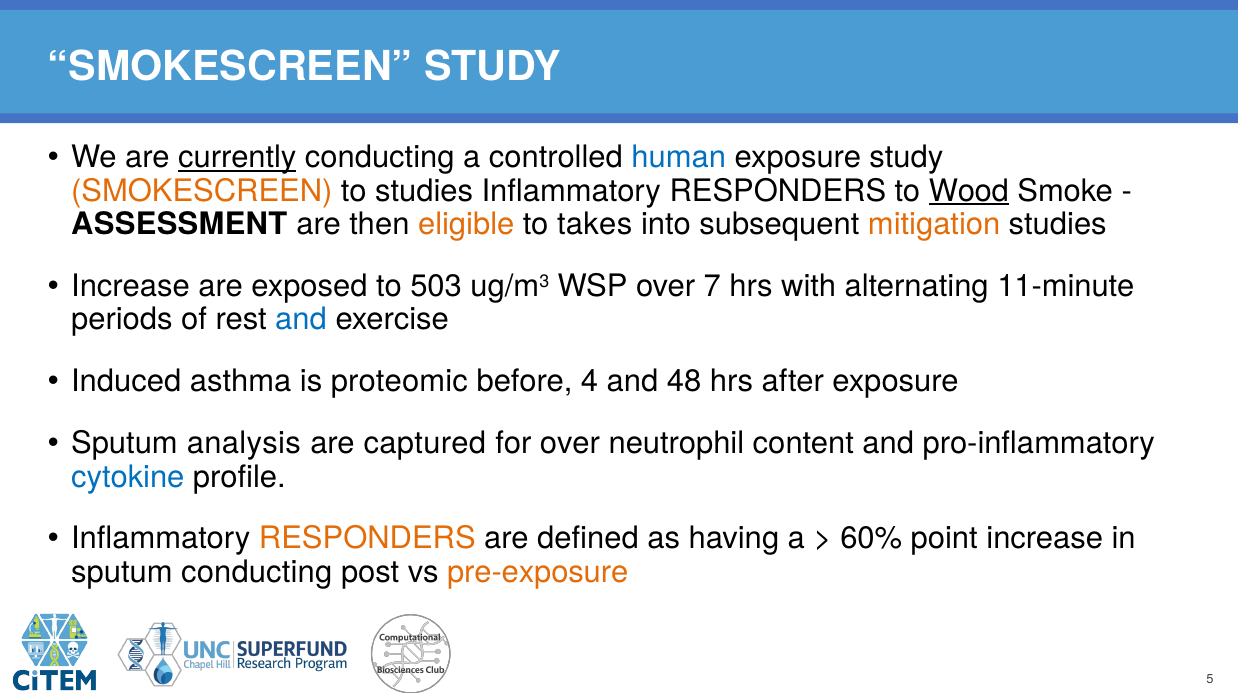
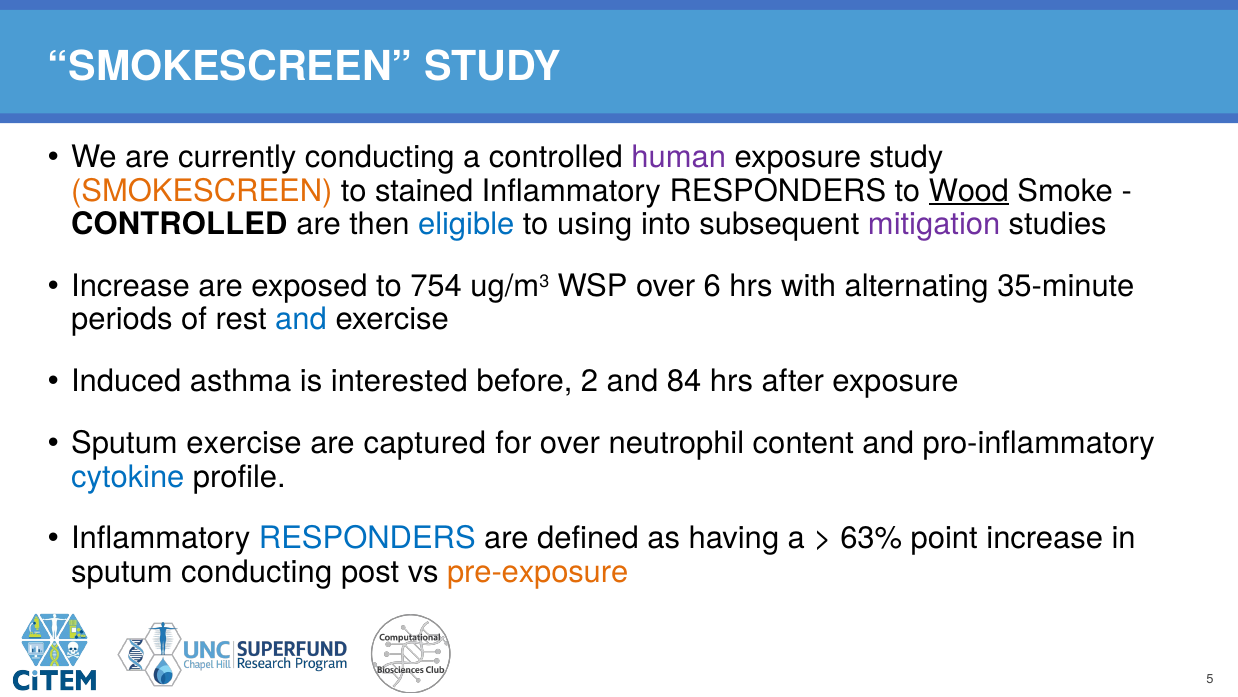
currently underline: present -> none
human colour: blue -> purple
to studies: studies -> stained
ASSESSMENT at (179, 224): ASSESSMENT -> CONTROLLED
eligible colour: orange -> blue
takes: takes -> using
mitigation colour: orange -> purple
503: 503 -> 754
7: 7 -> 6
11-minute: 11-minute -> 35-minute
proteomic: proteomic -> interested
4: 4 -> 2
48: 48 -> 84
Sputum analysis: analysis -> exercise
RESPONDERS at (367, 538) colour: orange -> blue
60%: 60% -> 63%
